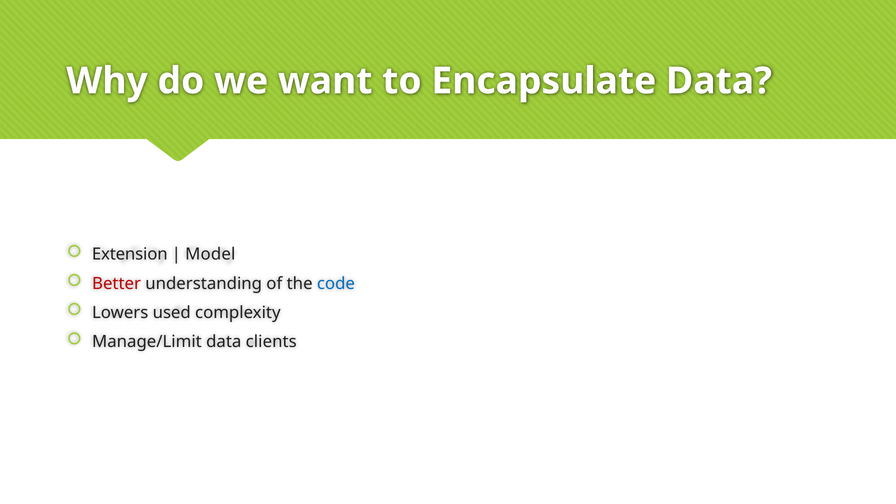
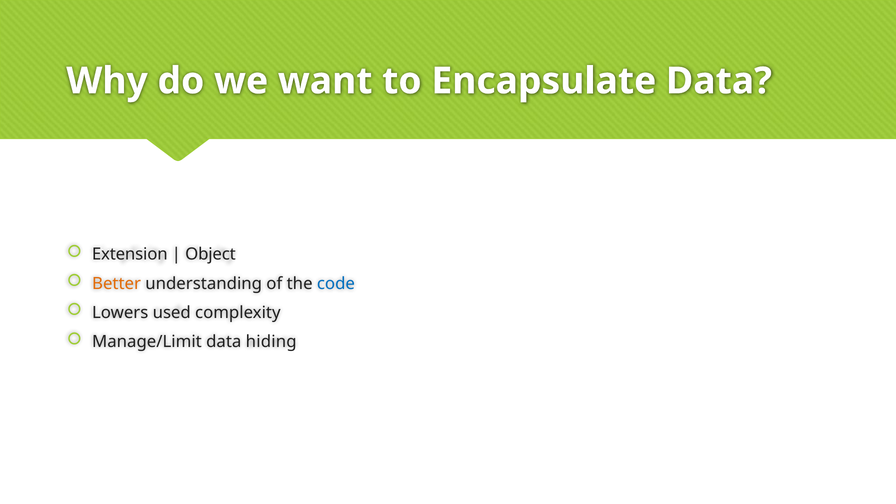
Model: Model -> Object
Better colour: red -> orange
clients: clients -> hiding
